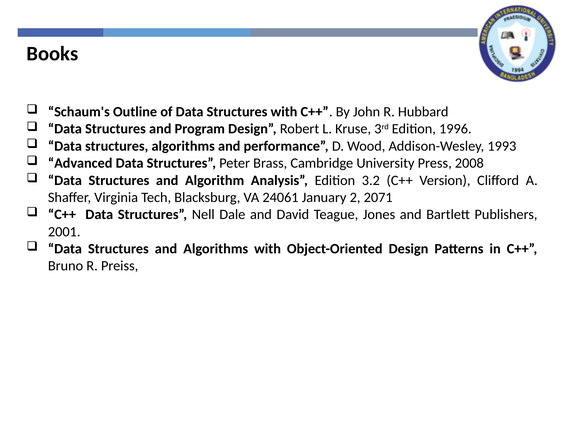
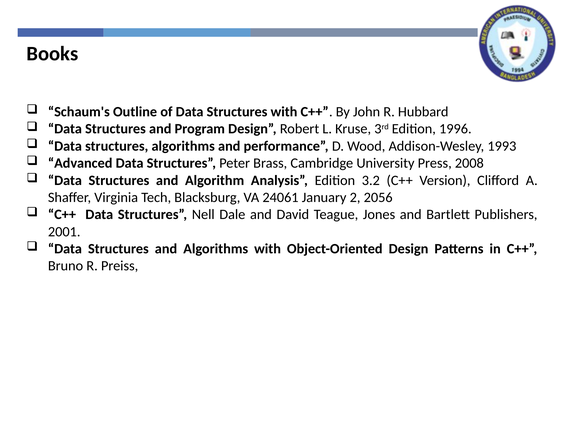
2071: 2071 -> 2056
